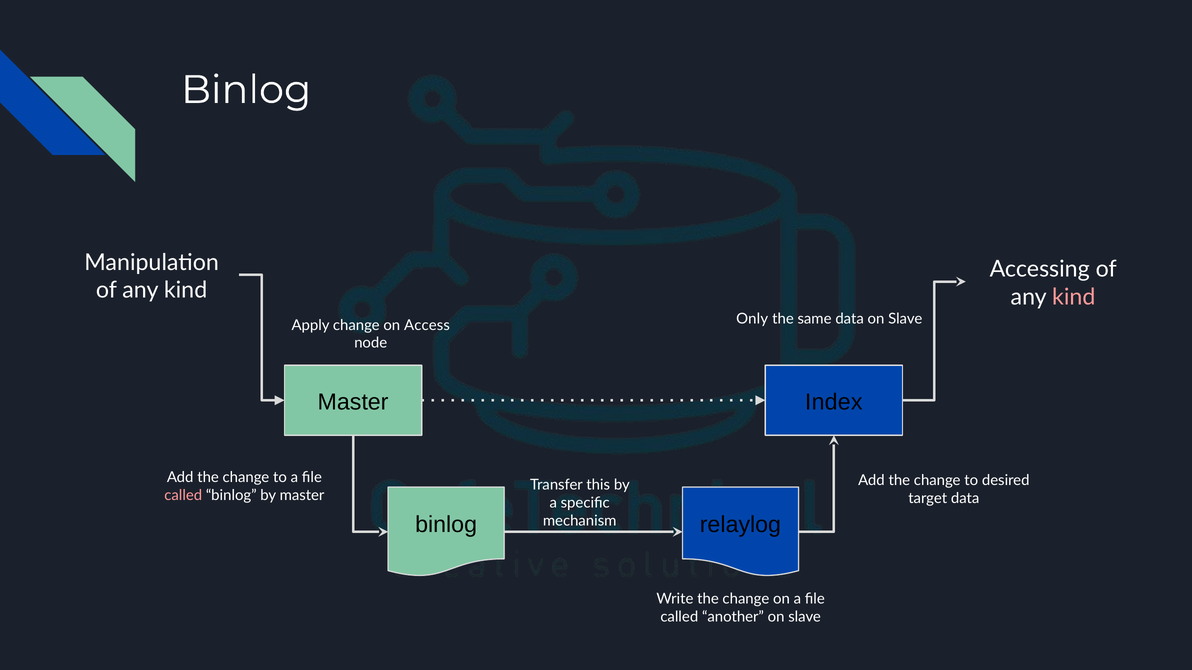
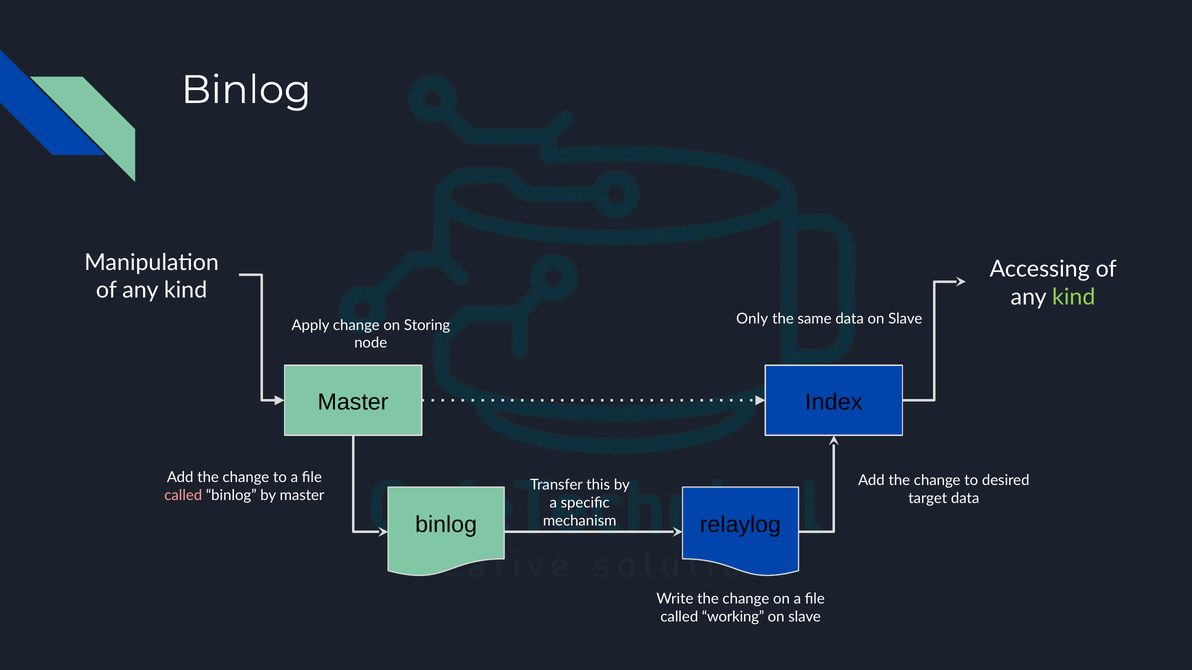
kind at (1074, 297) colour: pink -> light green
Access: Access -> Storing
another: another -> working
